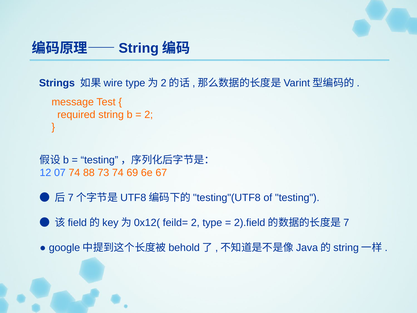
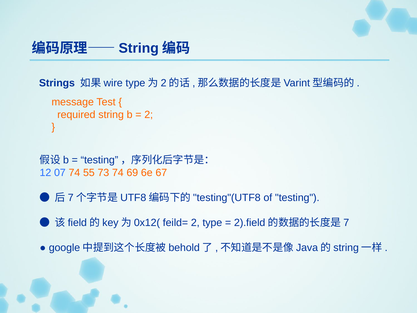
88: 88 -> 55
